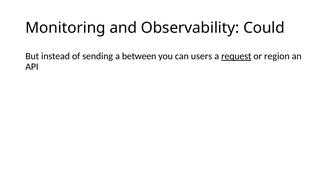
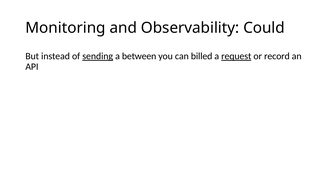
sending underline: none -> present
users: users -> billed
region: region -> record
